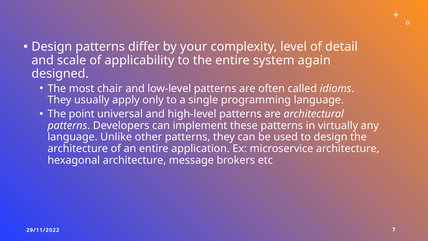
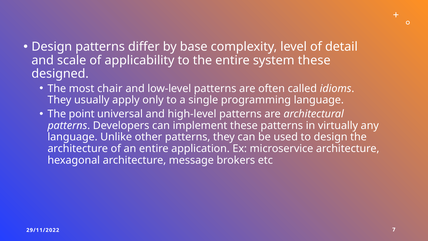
your: your -> base
system again: again -> these
